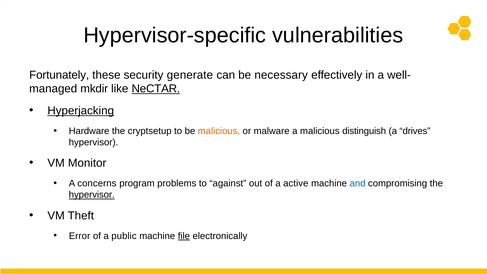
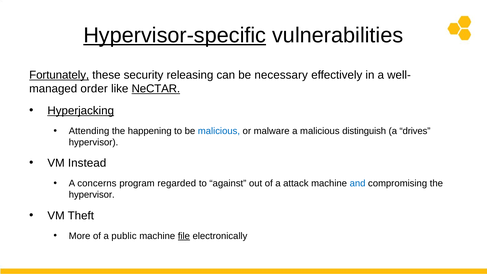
Hypervisor-specific underline: none -> present
Fortunately underline: none -> present
generate: generate -> releasing
mkdir: mkdir -> order
Hardware: Hardware -> Attending
cryptsetup: cryptsetup -> happening
malicious at (219, 131) colour: orange -> blue
Monitor: Monitor -> Instead
problems: problems -> regarded
active: active -> attack
hypervisor at (92, 195) underline: present -> none
Error: Error -> More
